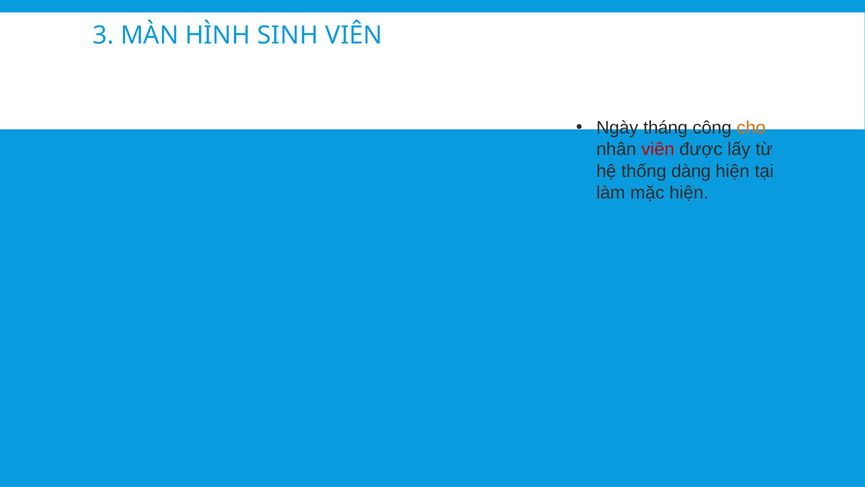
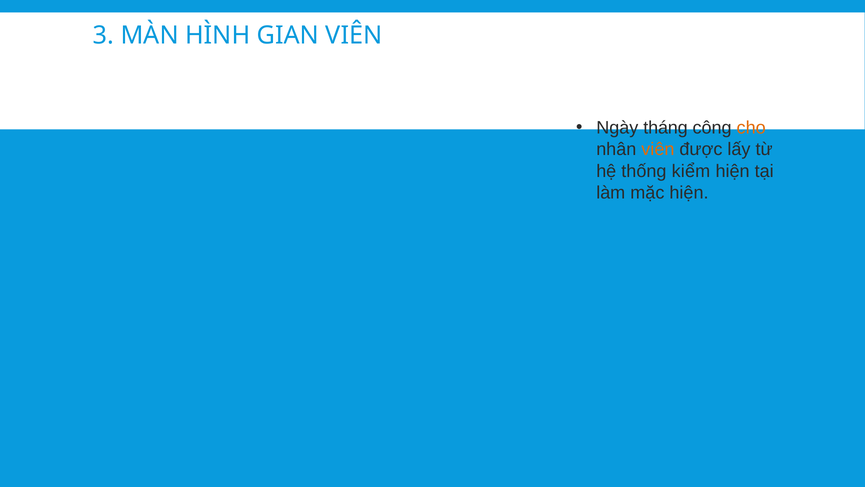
SINH: SINH -> GIAN
viên at (658, 149) colour: red -> orange
dàng: dàng -> kiểm
